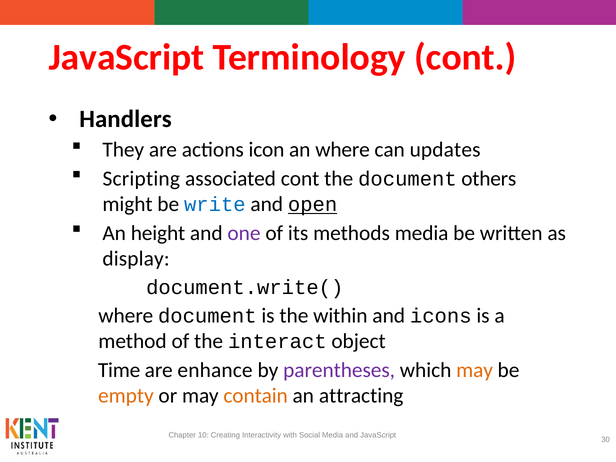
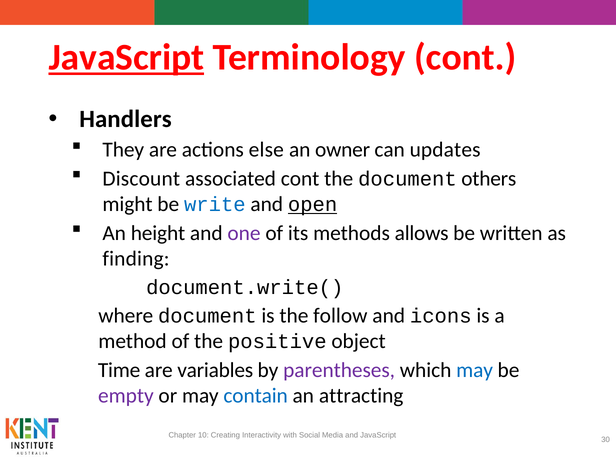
JavaScript at (126, 57) underline: none -> present
icon: icon -> else
an where: where -> owner
Scripting: Scripting -> Discount
methods media: media -> allows
display: display -> finding
within: within -> follow
interact: interact -> positive
enhance: enhance -> variables
may at (475, 370) colour: orange -> blue
empty colour: orange -> purple
contain colour: orange -> blue
